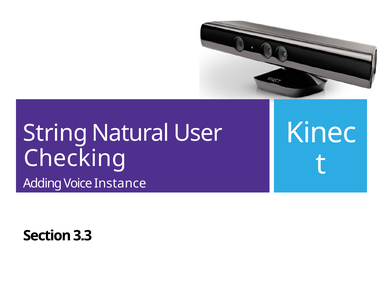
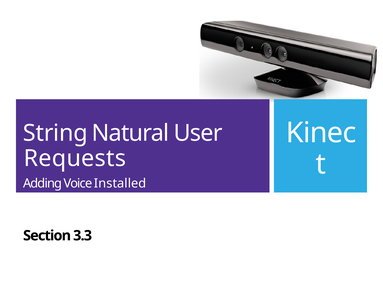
Checking: Checking -> Requests
Instance: Instance -> Installed
